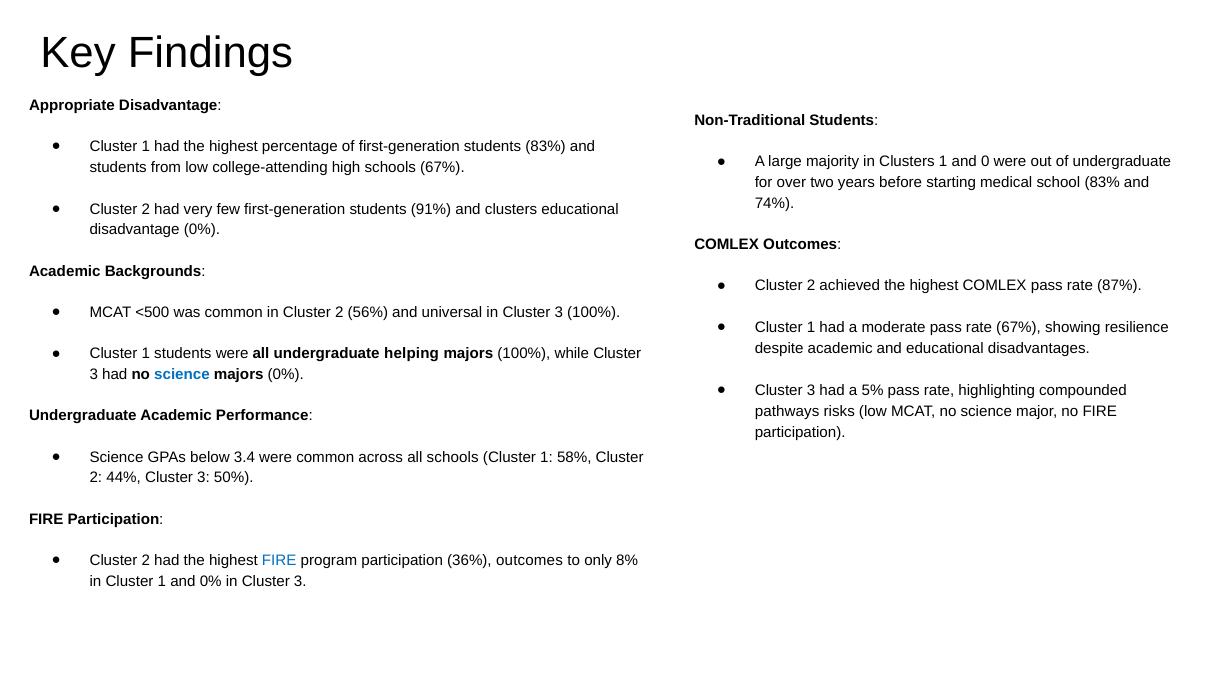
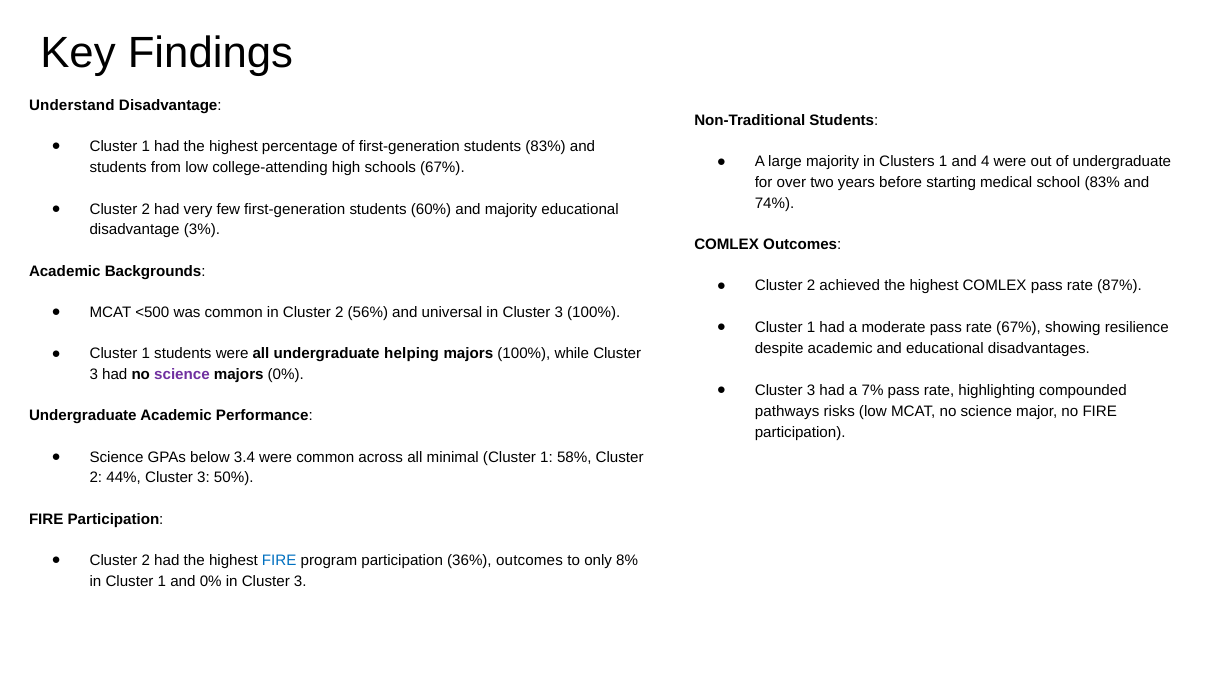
Appropriate: Appropriate -> Understand
0: 0 -> 4
91%: 91% -> 60%
and clusters: clusters -> majority
disadvantage 0%: 0% -> 3%
science at (182, 375) colour: blue -> purple
5%: 5% -> 7%
all schools: schools -> minimal
